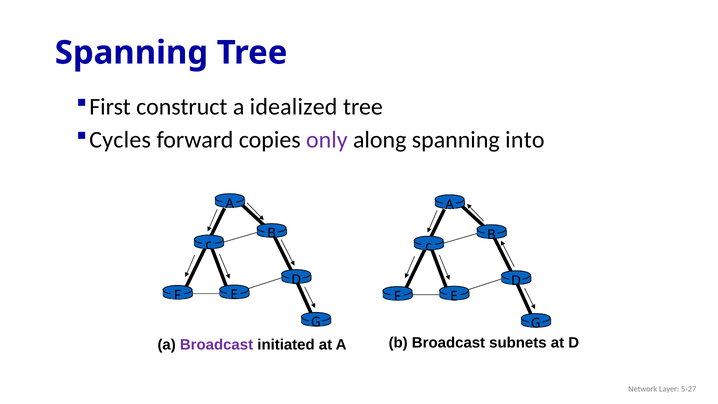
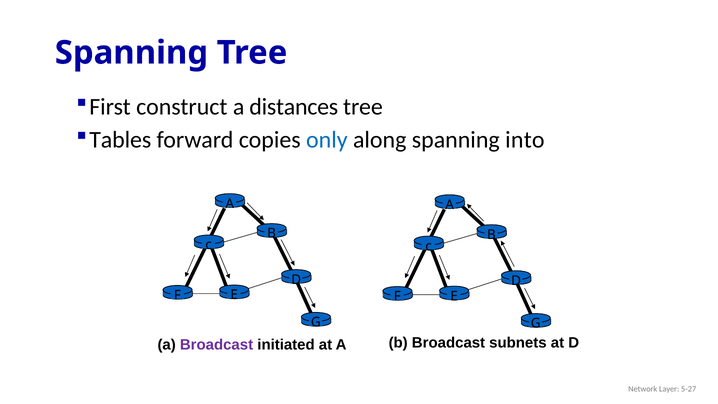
idealized: idealized -> distances
Cycles: Cycles -> Tables
only colour: purple -> blue
